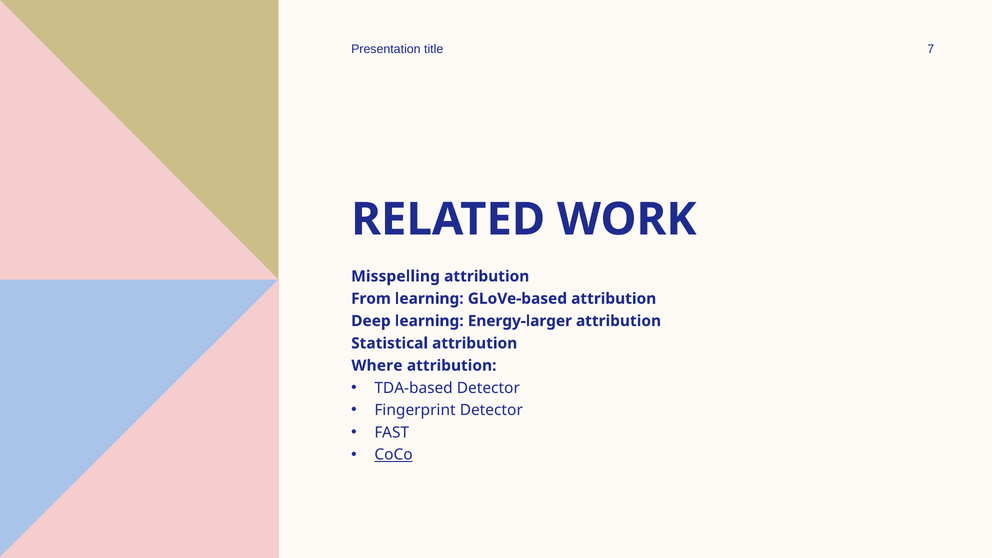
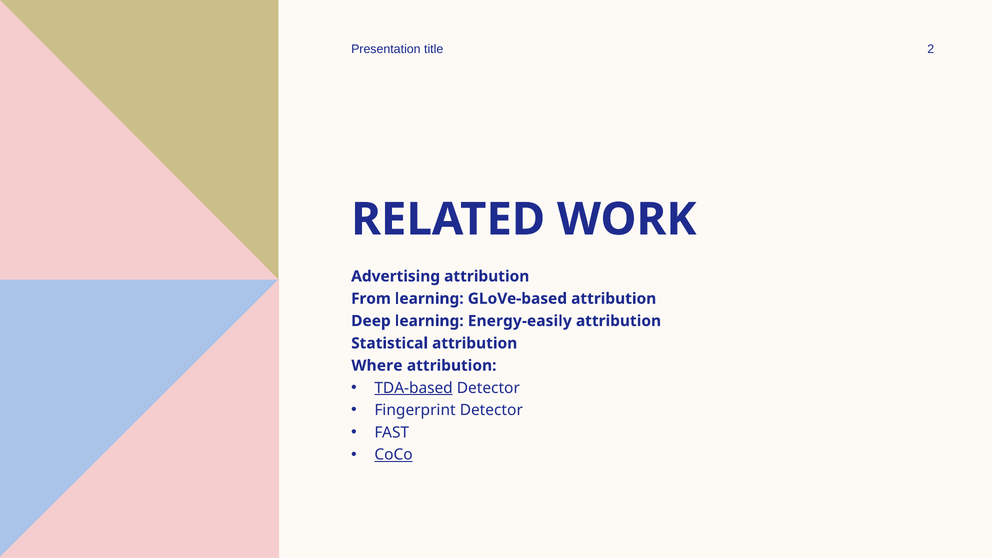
7: 7 -> 2
Misspelling: Misspelling -> Advertising
Energy-larger: Energy-larger -> Energy-easily
TDA-based underline: none -> present
